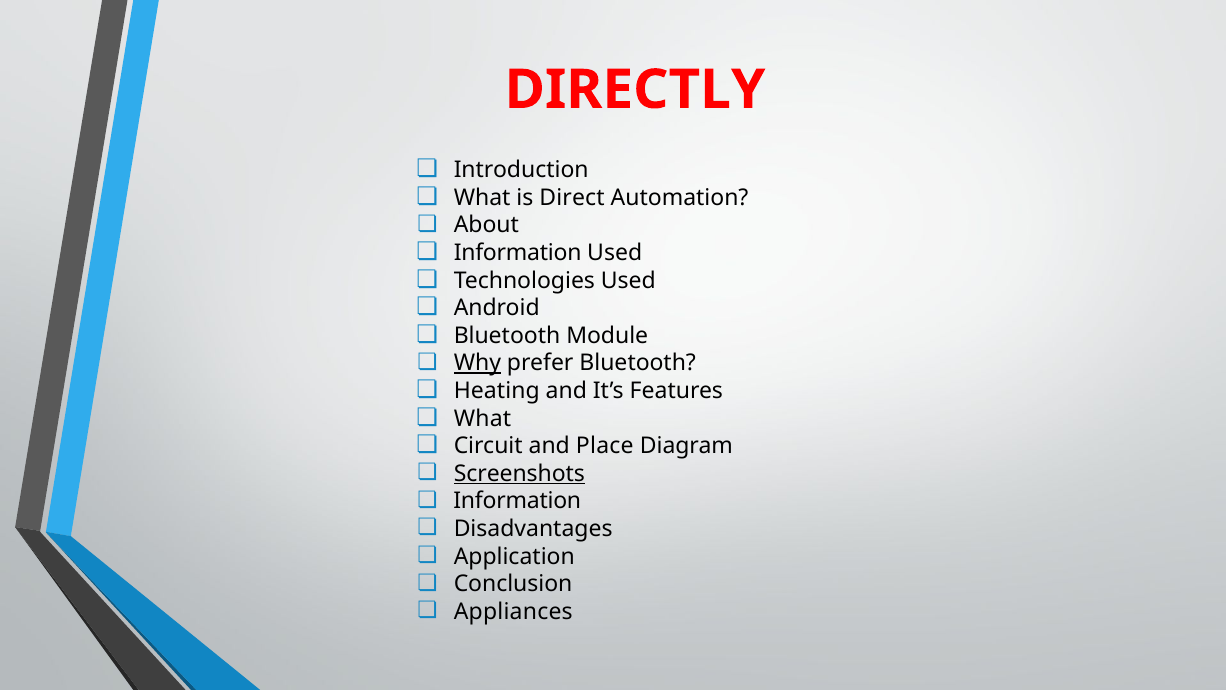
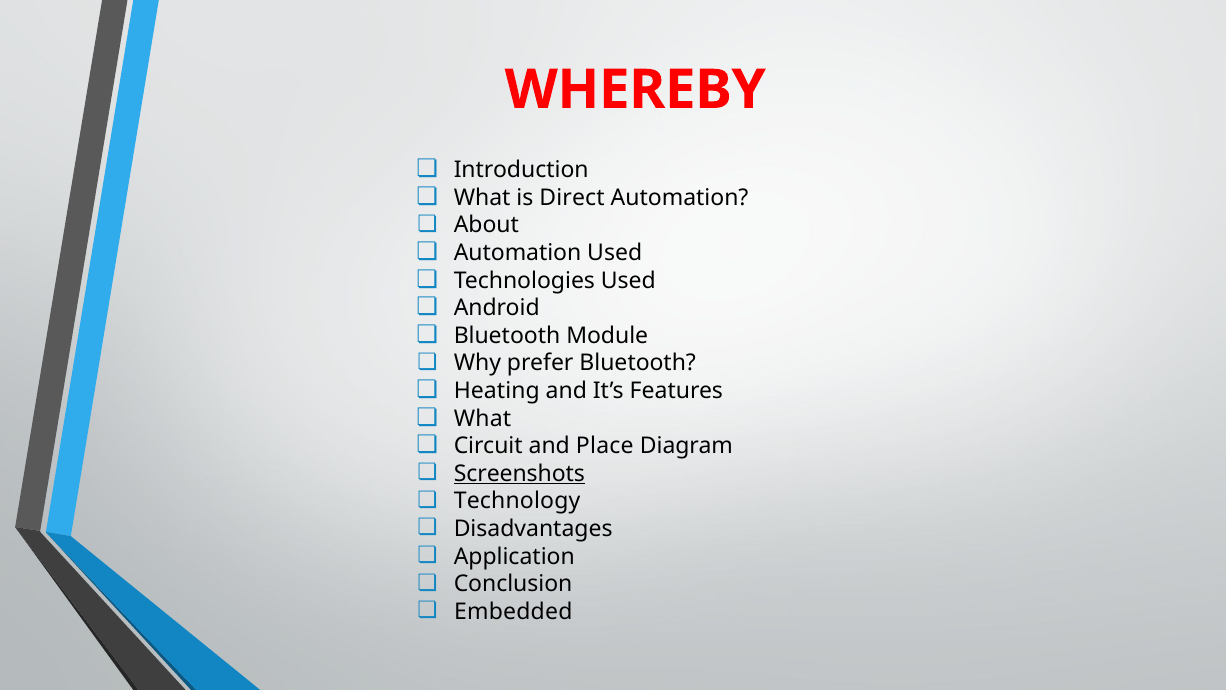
DIRECTLY: DIRECTLY -> WHEREBY
Information at (518, 253): Information -> Automation
Why underline: present -> none
Information at (517, 501): Information -> Technology
Appliances: Appliances -> Embedded
